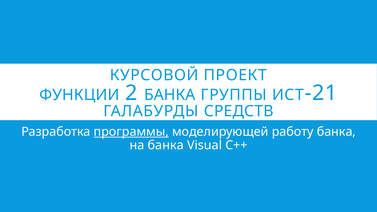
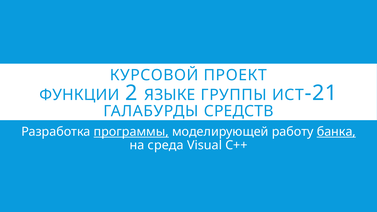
2 БАНКА: БАНКА -> ЯЗЫКЕ
банка at (336, 132) underline: none -> present
на банка: банка -> среда
